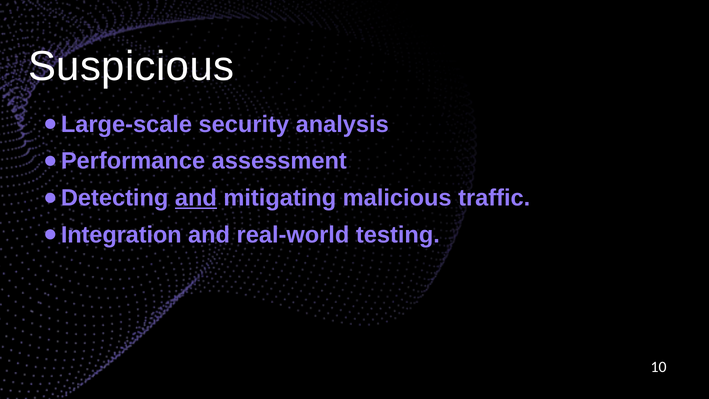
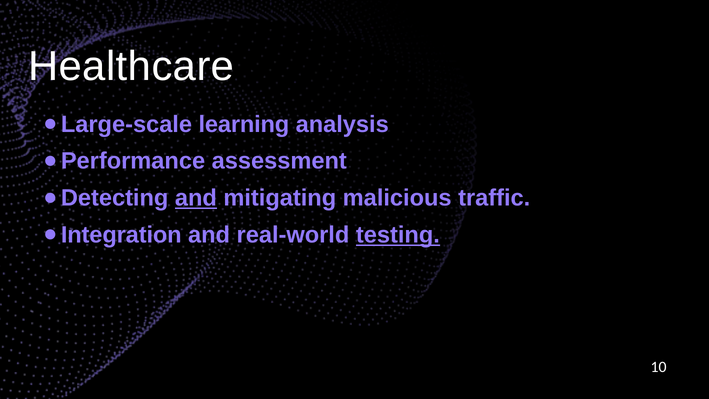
Suspicious: Suspicious -> Healthcare
security: security -> learning
testing underline: none -> present
